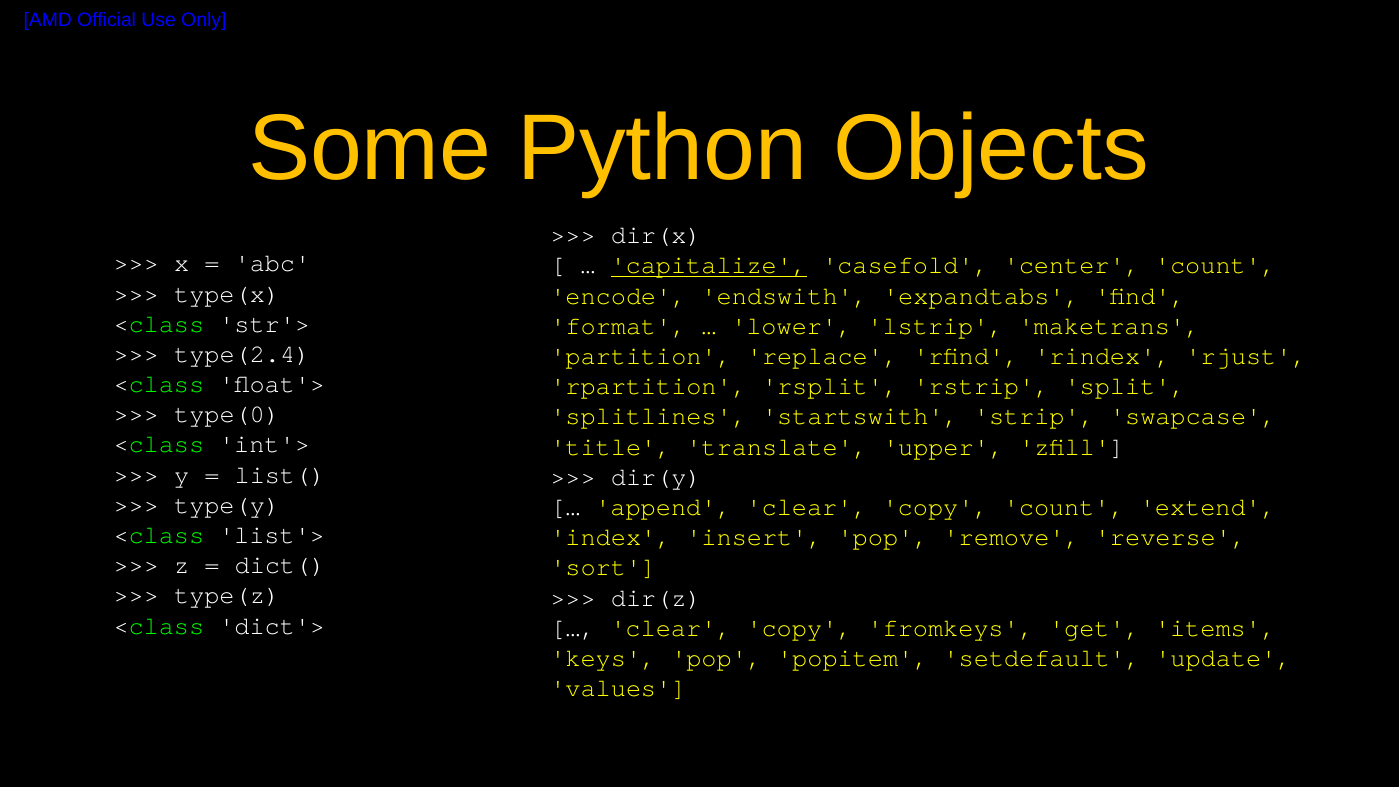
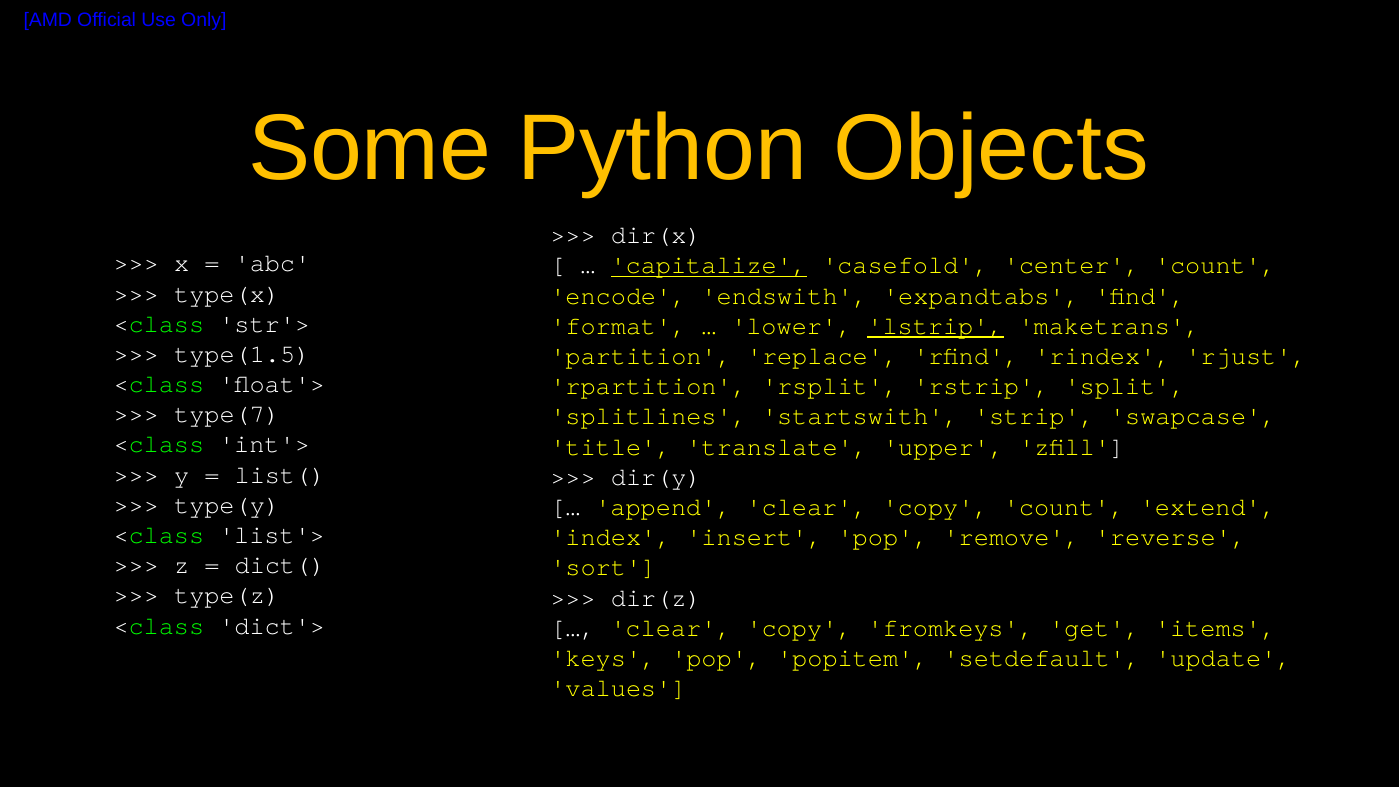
lstrip underline: none -> present
type(2.4: type(2.4 -> type(1.5
type(0: type(0 -> type(7
